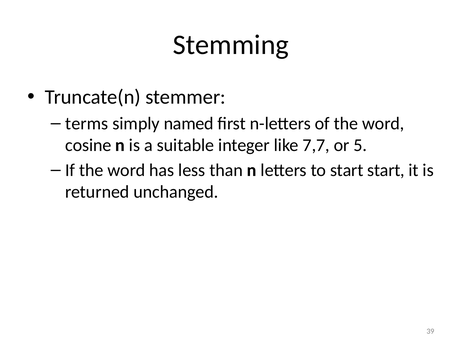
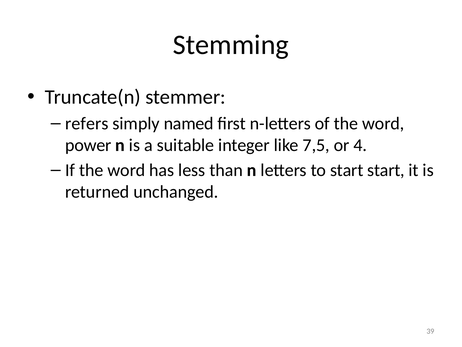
terms: terms -> refers
cosine: cosine -> power
7,7: 7,7 -> 7,5
5: 5 -> 4
